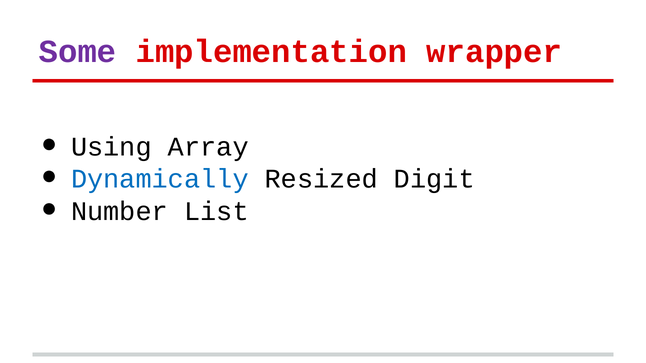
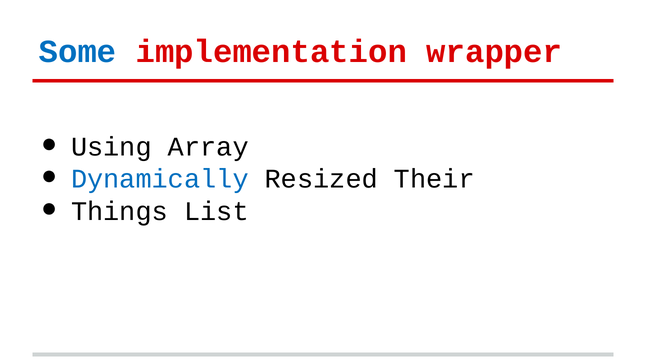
Some colour: purple -> blue
Digit: Digit -> Their
Number: Number -> Things
